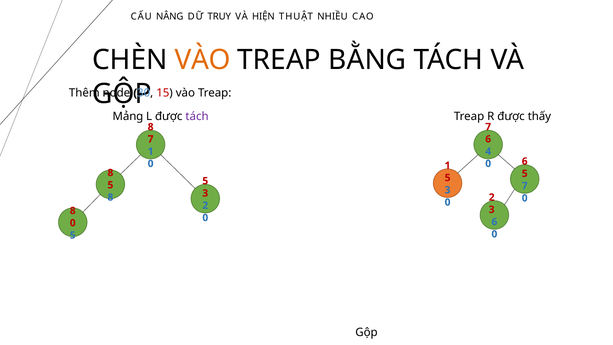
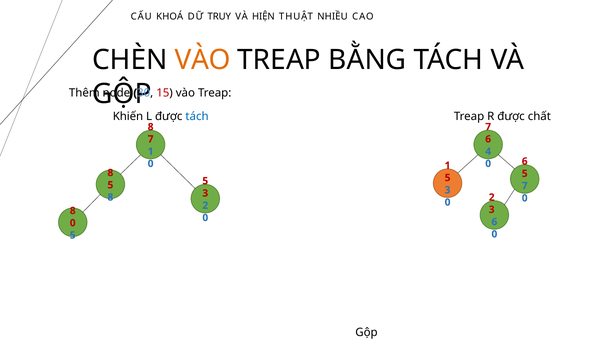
NÂNG: NÂNG -> KHOÁ
Mảng: Mảng -> Khiến
tách at (197, 116) colour: purple -> blue
thấy: thấy -> chất
